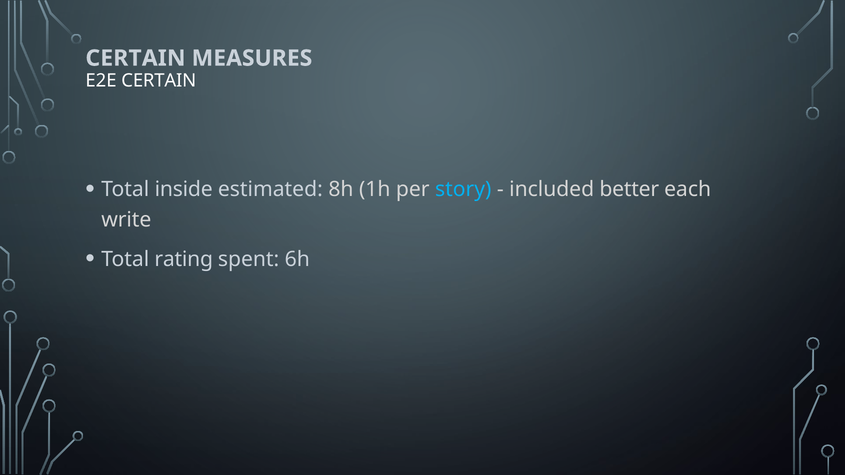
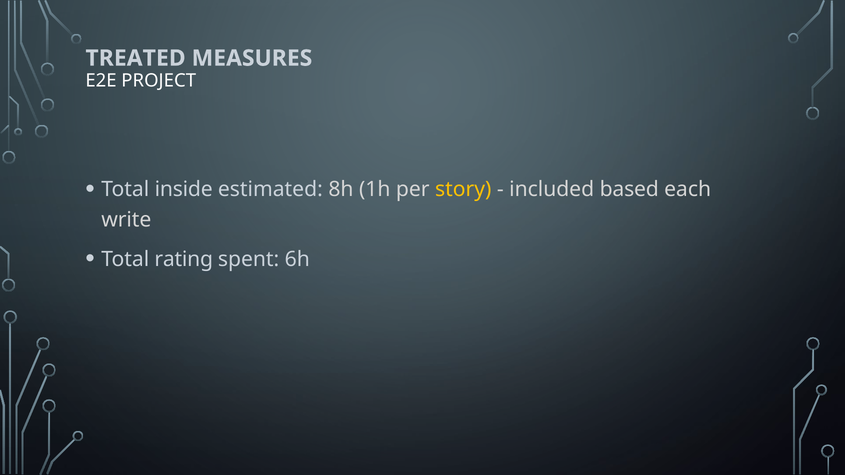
CERTAIN at (135, 58): CERTAIN -> TREATED
E2E CERTAIN: CERTAIN -> PROJECT
story colour: light blue -> yellow
better: better -> based
